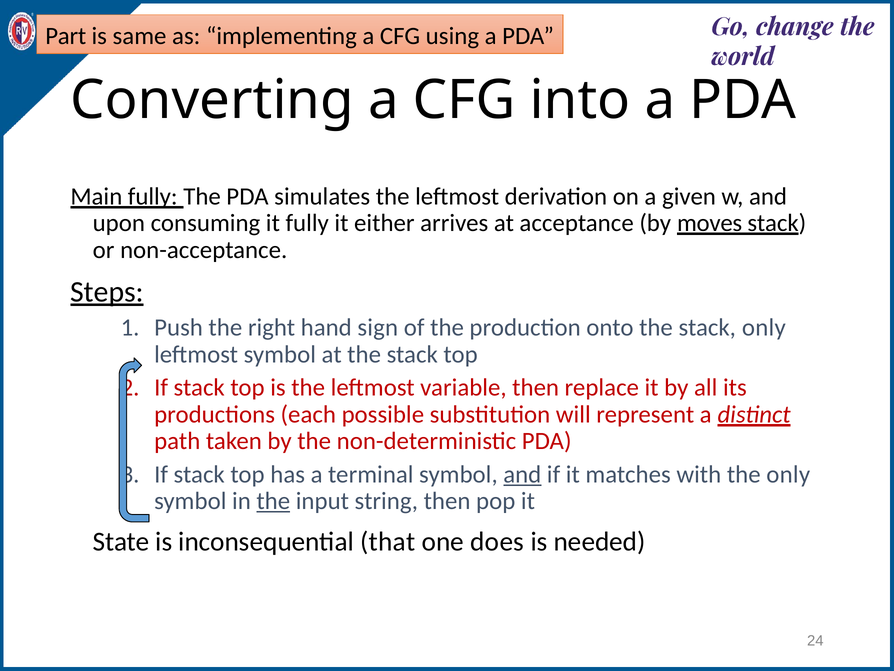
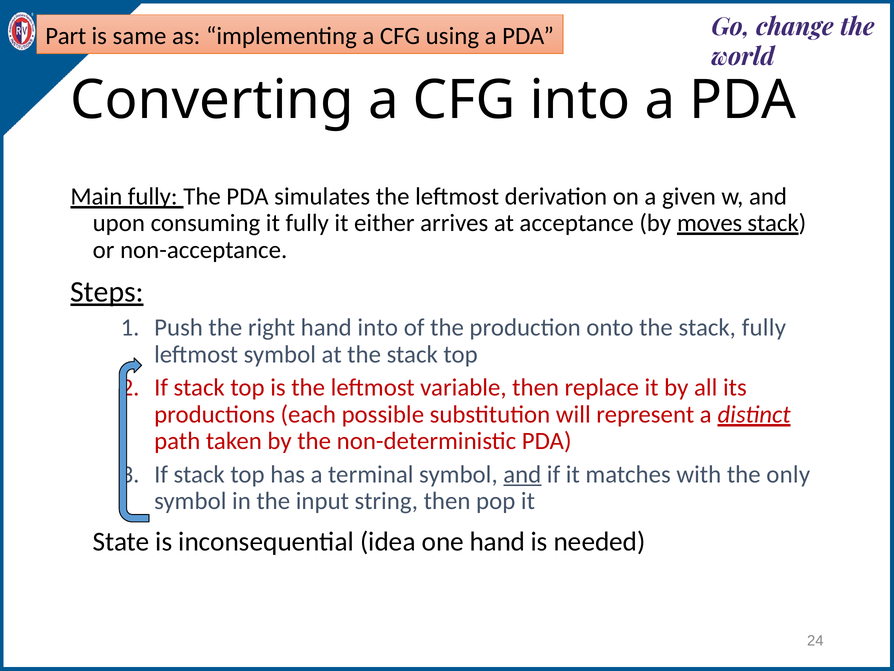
hand sign: sign -> into
stack only: only -> fully
the at (273, 501) underline: present -> none
that: that -> idea
one does: does -> hand
